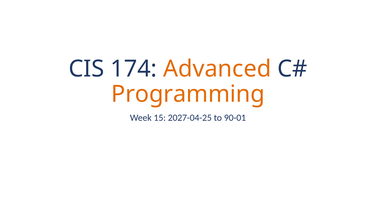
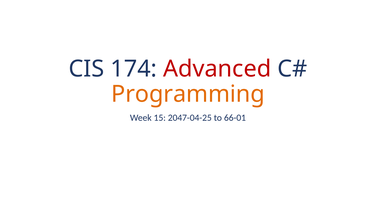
Advanced colour: orange -> red
2027-04-25: 2027-04-25 -> 2047-04-25
90-01: 90-01 -> 66-01
